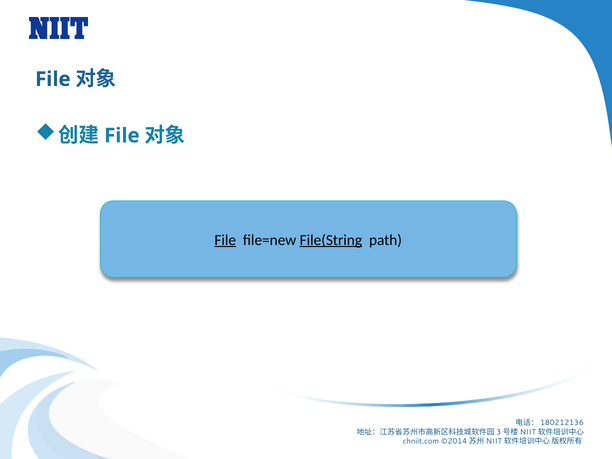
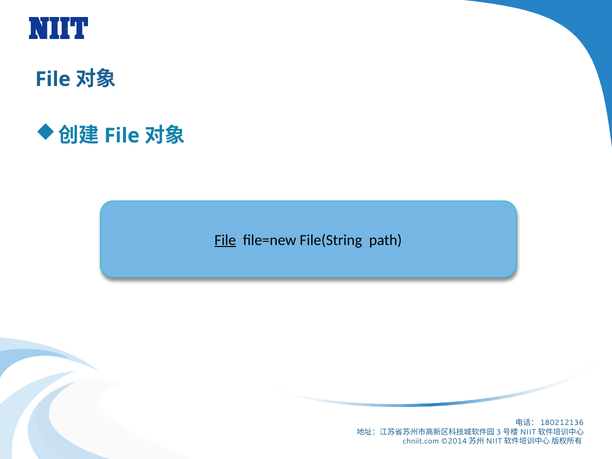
File(String underline: present -> none
